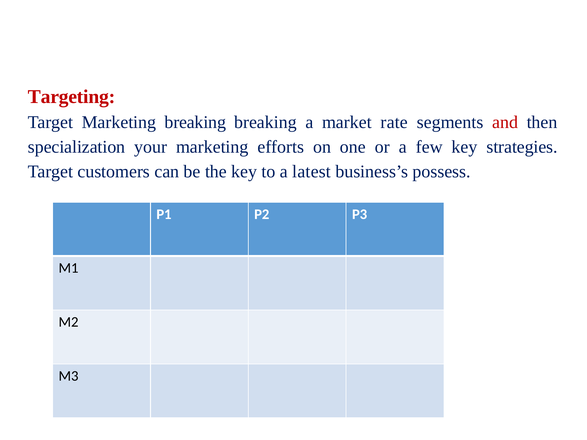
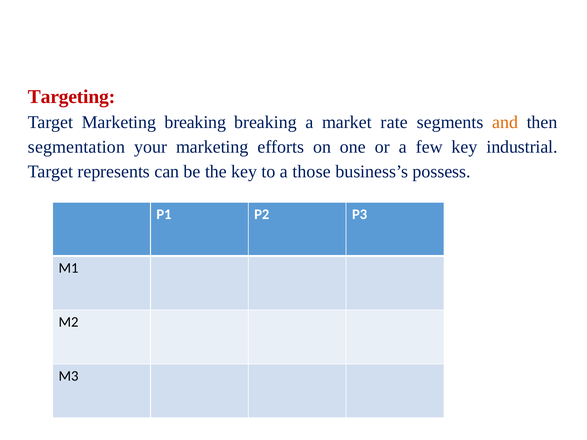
and colour: red -> orange
specialization: specialization -> segmentation
strategies: strategies -> industrial
customers: customers -> represents
latest: latest -> those
